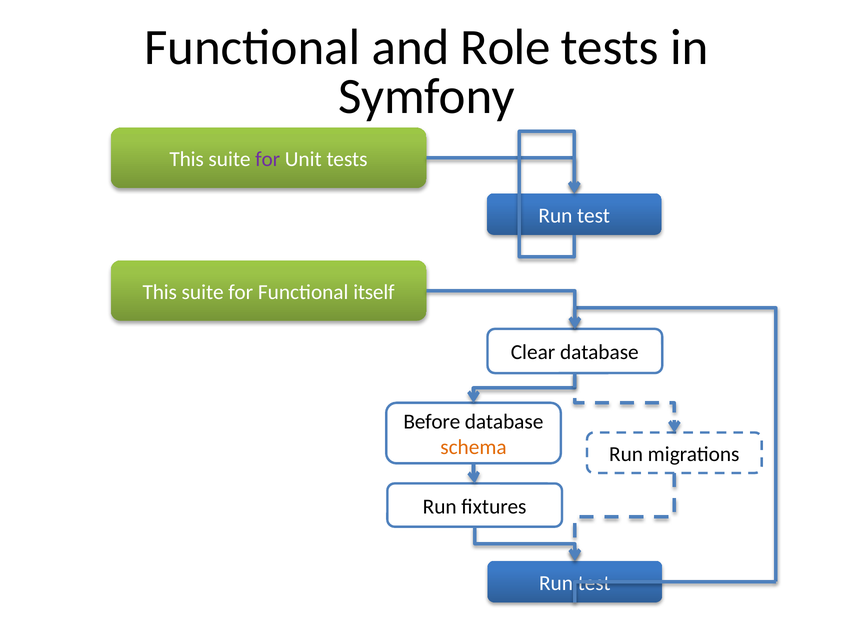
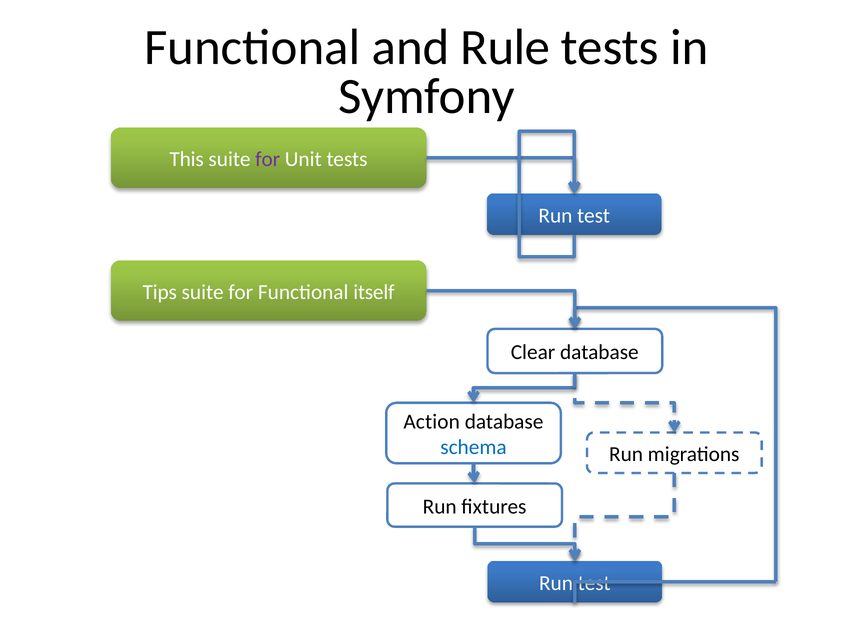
Role: Role -> Rule
This at (160, 292): This -> Tips
Before: Before -> Action
schema colour: orange -> blue
